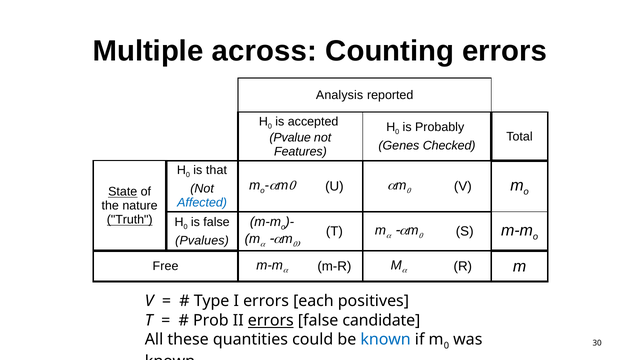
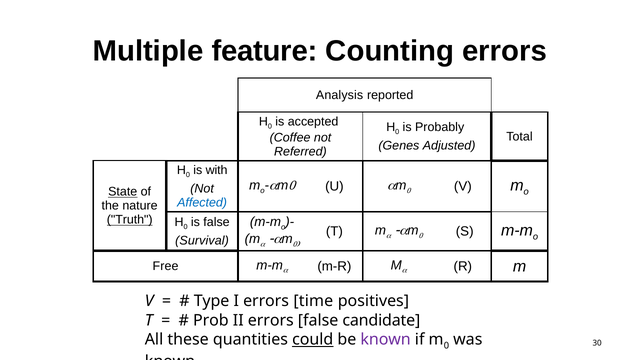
across: across -> feature
Pvalue: Pvalue -> Coffee
Checked: Checked -> Adjusted
Features: Features -> Referred
that: that -> with
Pvalues: Pvalues -> Survival
each: each -> time
errors at (271, 320) underline: present -> none
could underline: none -> present
known at (386, 340) colour: blue -> purple
